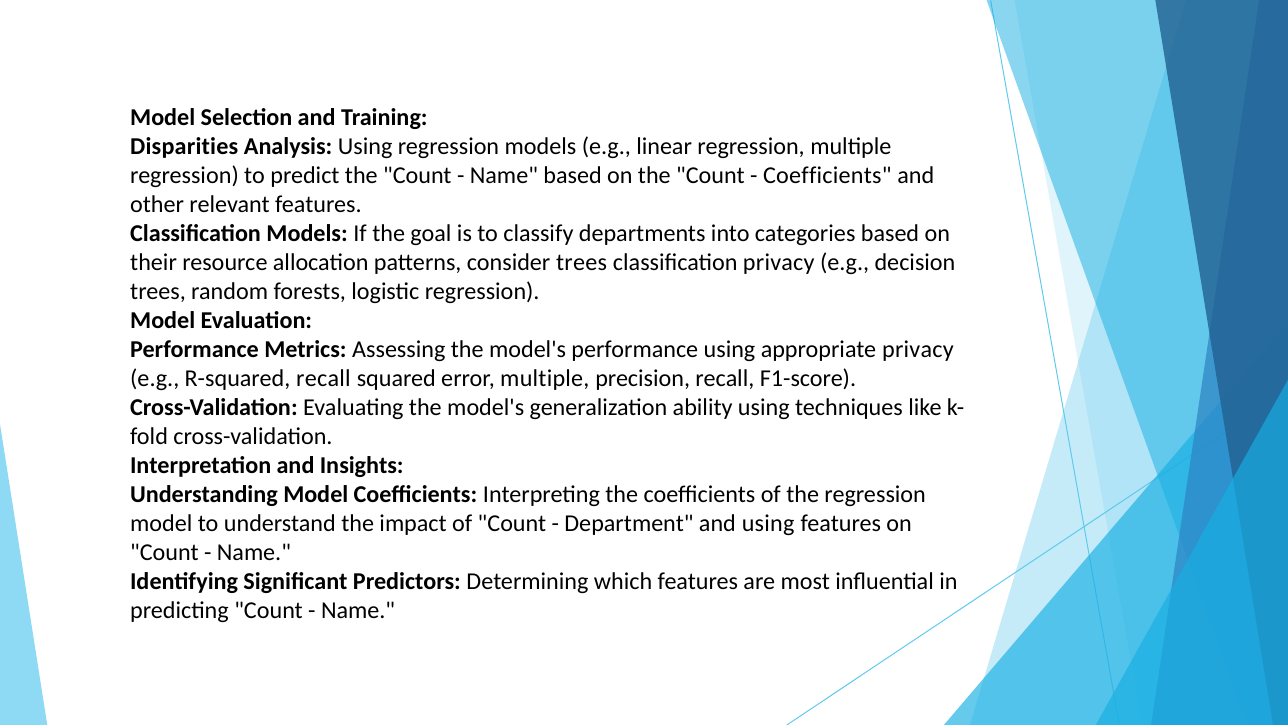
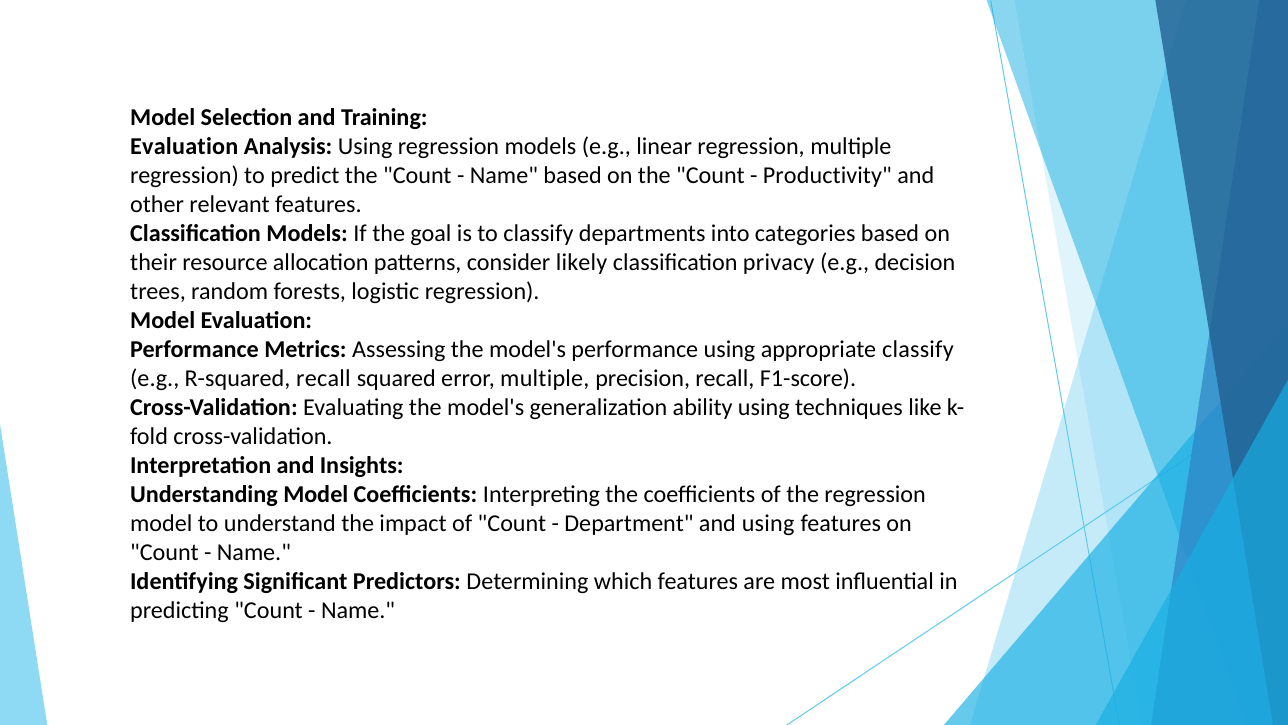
Disparities at (184, 146): Disparities -> Evaluation
Coefficients at (827, 175): Coefficients -> Productivity
consider trees: trees -> likely
appropriate privacy: privacy -> classify
